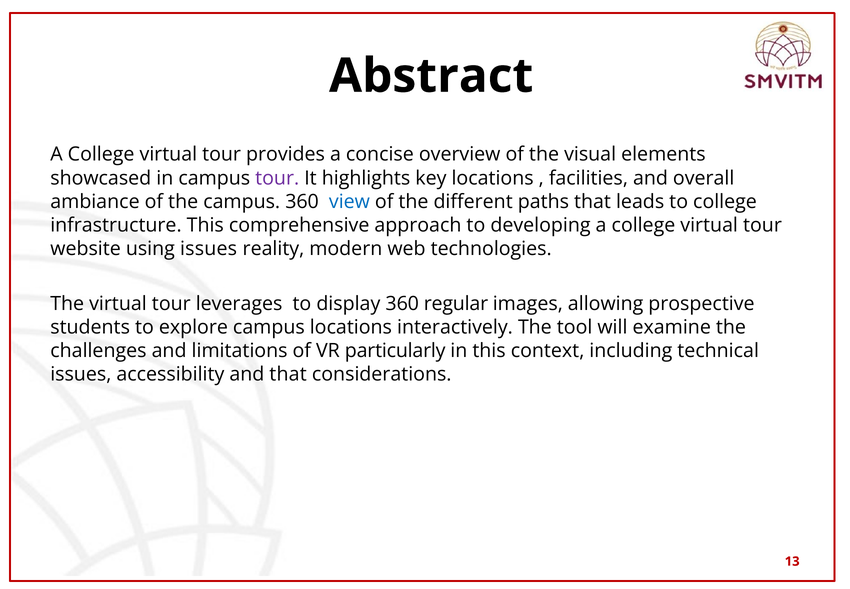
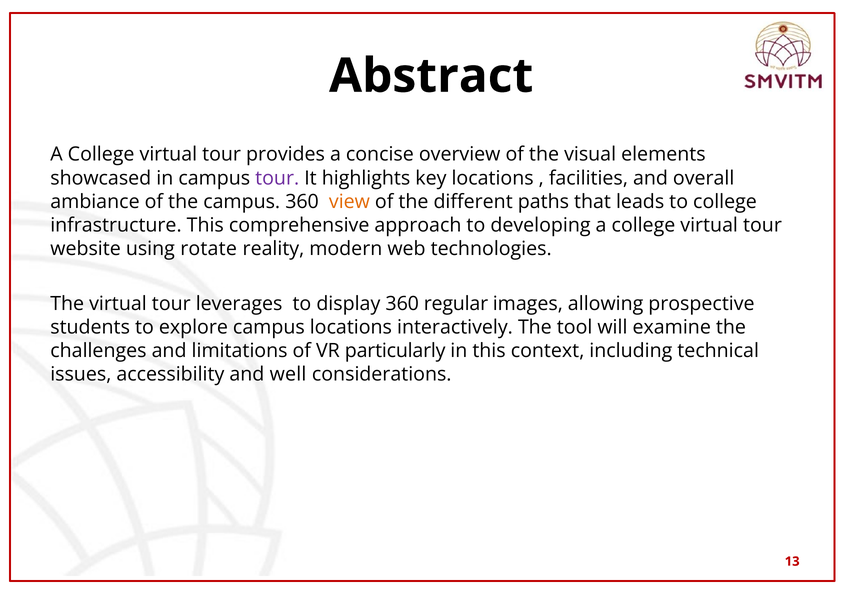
view colour: blue -> orange
using issues: issues -> rotate
and that: that -> well
